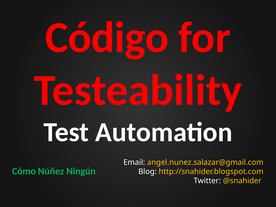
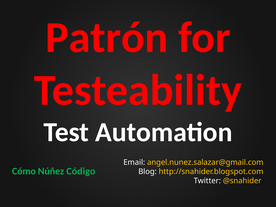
Código: Código -> Patrón
Ningún: Ningún -> Código
